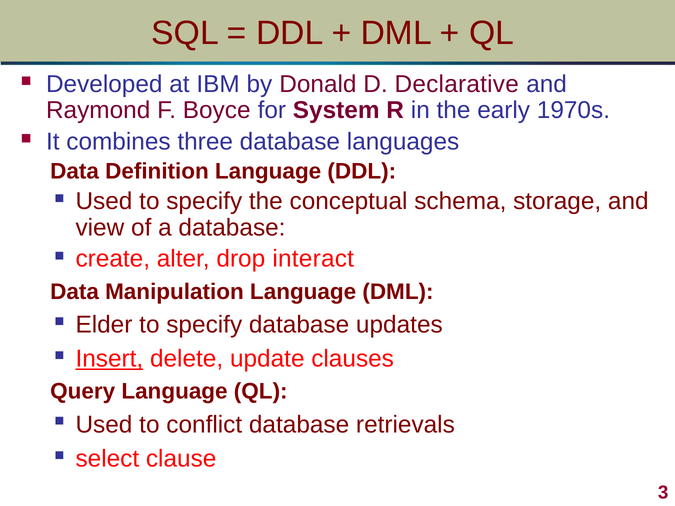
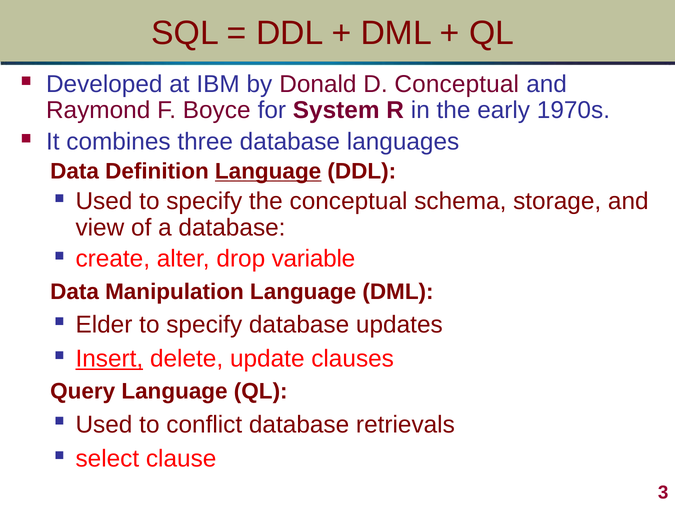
D Declarative: Declarative -> Conceptual
Language at (268, 171) underline: none -> present
interact: interact -> variable
